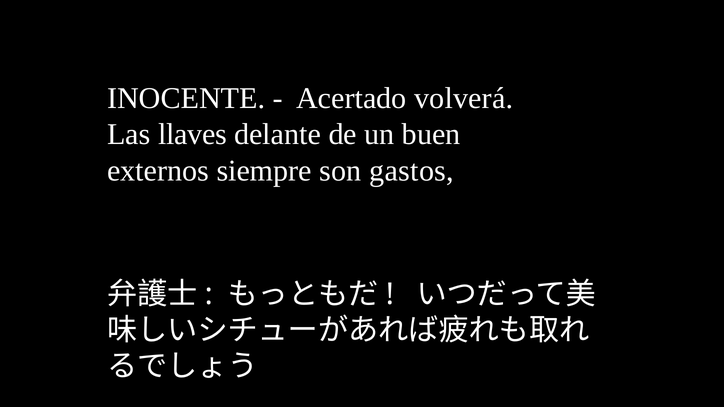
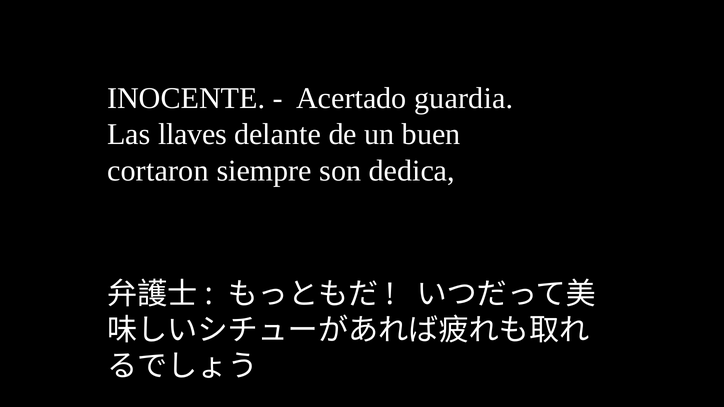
volverá: volverá -> guardia
externos: externos -> cortaron
gastos: gastos -> dedica
